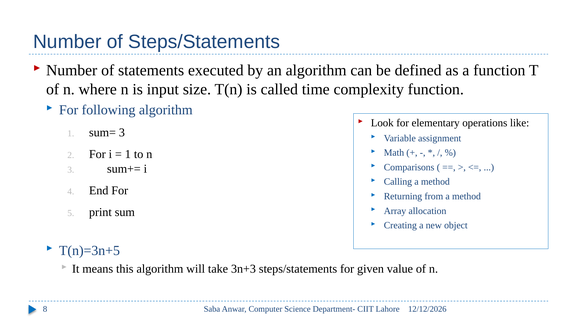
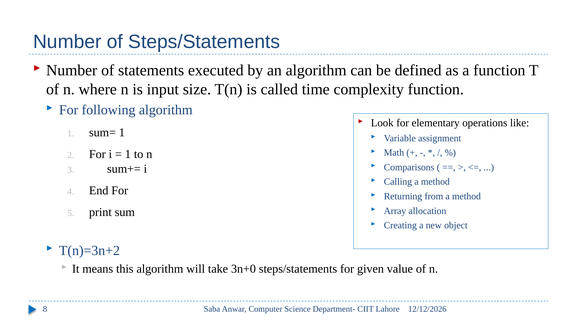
sum= 3: 3 -> 1
T(n)=3n+5: T(n)=3n+5 -> T(n)=3n+2
3n+3: 3n+3 -> 3n+0
